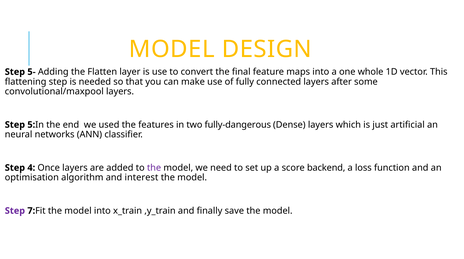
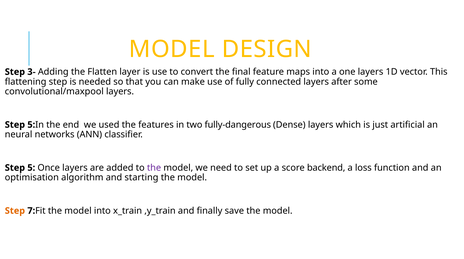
5-: 5- -> 3-
one whole: whole -> layers
4 at (31, 168): 4 -> 5
interest: interest -> starting
Step at (15, 211) colour: purple -> orange
